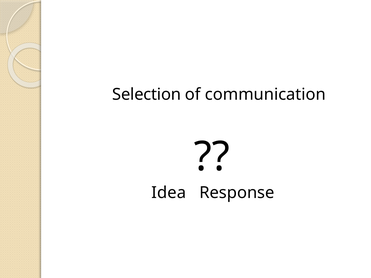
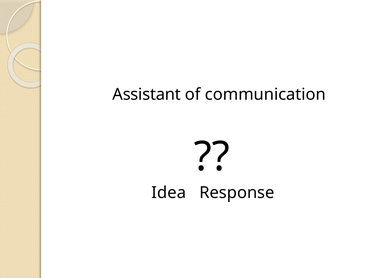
Selection: Selection -> Assistant
